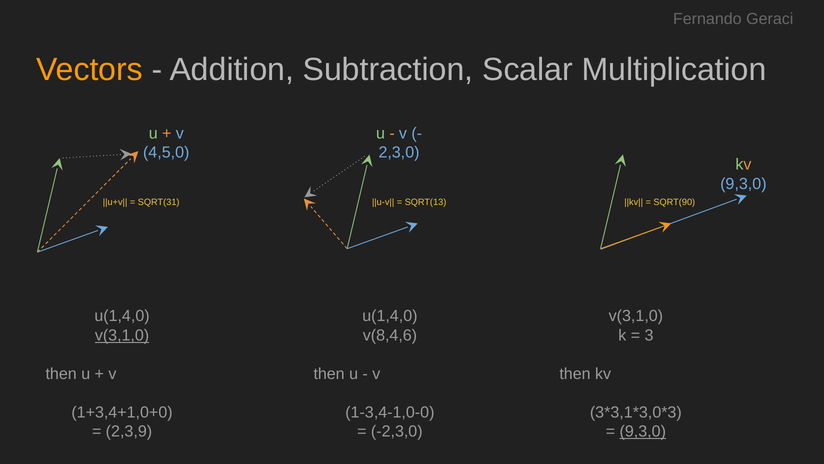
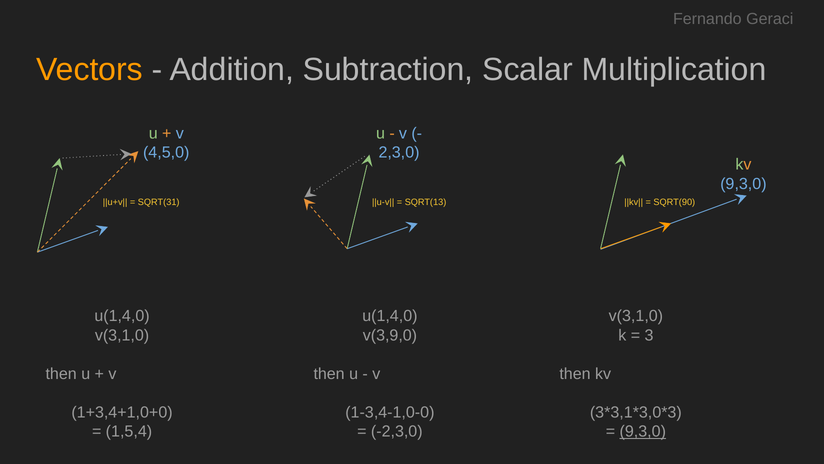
v(3,1,0 at (122, 335) underline: present -> none
v(8,4,6: v(8,4,6 -> v(3,9,0
2,3,9: 2,3,9 -> 1,5,4
